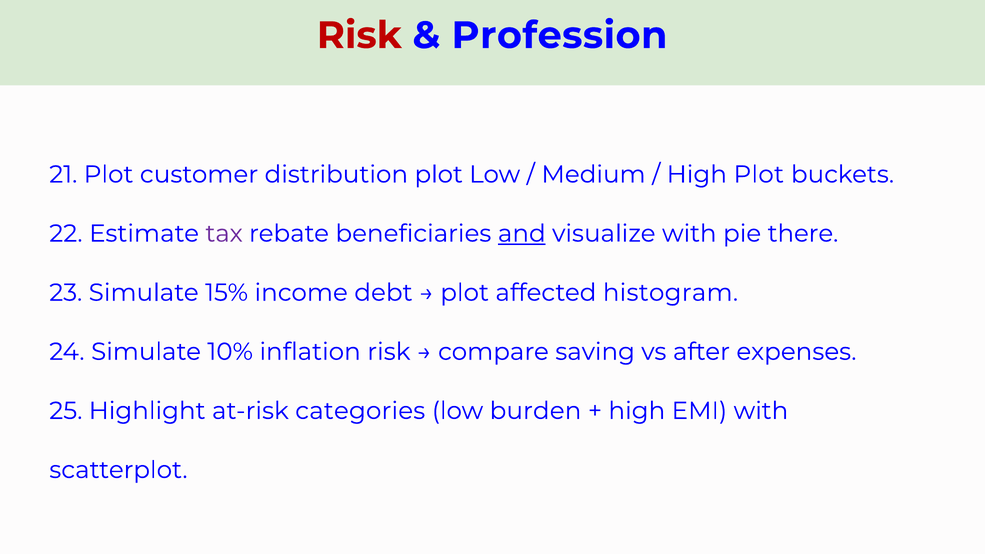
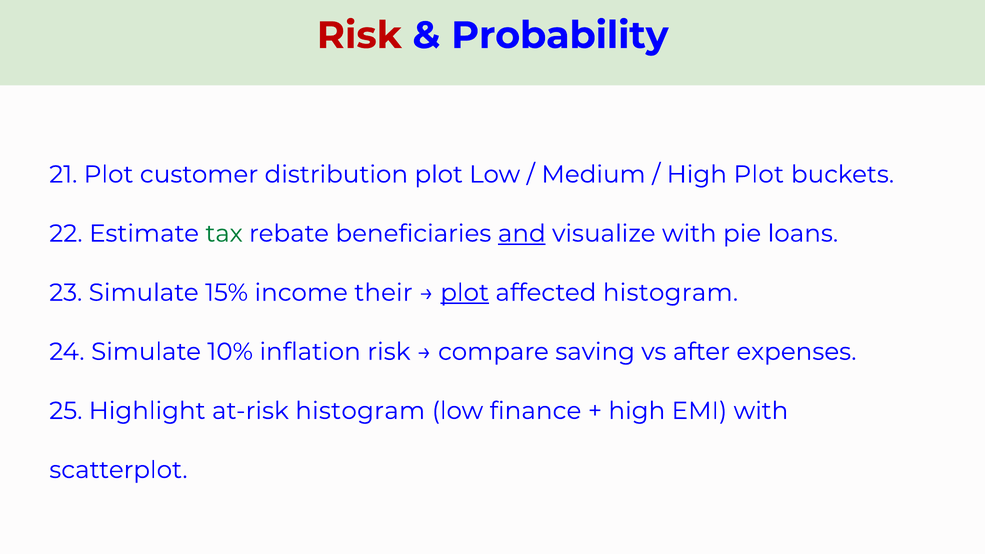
Profession: Profession -> Probability
tax colour: purple -> green
there: there -> loans
debt: debt -> their
plot at (465, 293) underline: none -> present
at-risk categories: categories -> histogram
burden: burden -> finance
